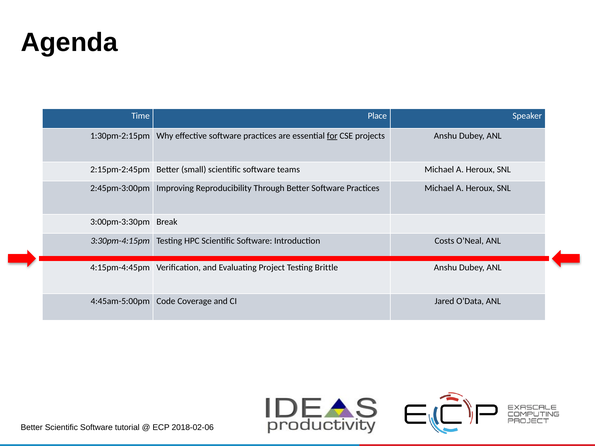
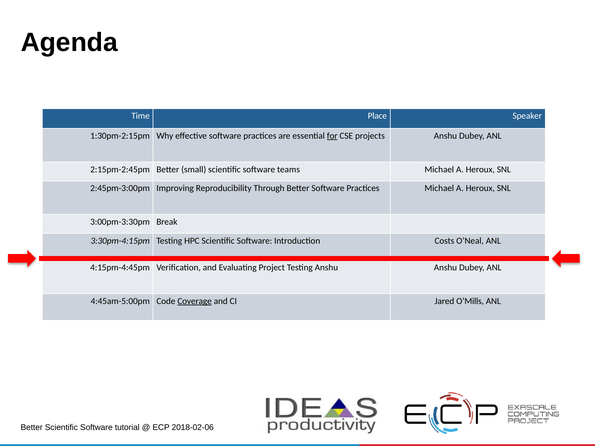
Testing Brittle: Brittle -> Anshu
Coverage underline: none -> present
O’Data: O’Data -> O’Mills
